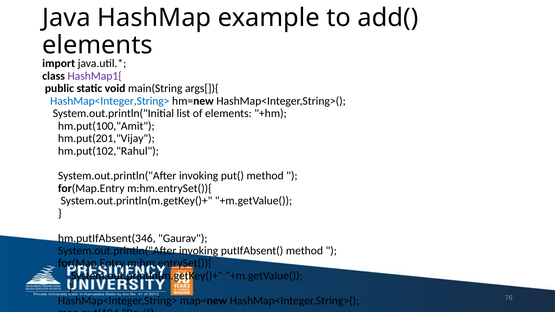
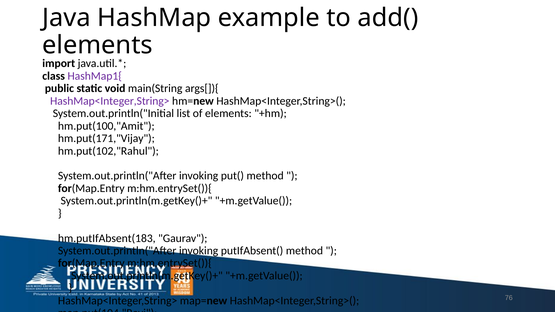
HashMap<Integer,String> at (110, 101) colour: blue -> purple
hm.put(201,"Vijay: hm.put(201,"Vijay -> hm.put(171,"Vijay
hm.putIfAbsent(346: hm.putIfAbsent(346 -> hm.putIfAbsent(183
